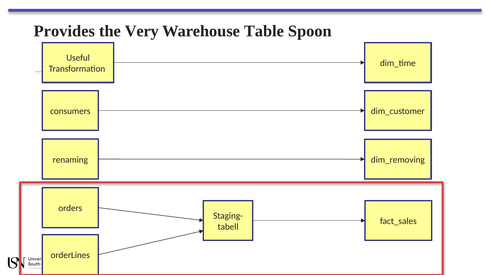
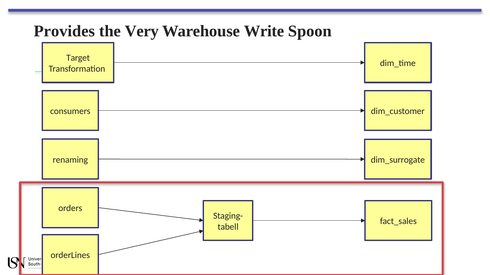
Table: Table -> Write
Useful: Useful -> Target
dim_removing: dim_removing -> dim_surrogate
